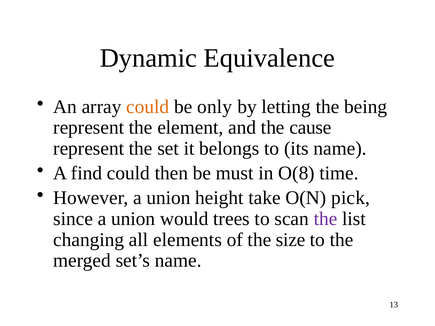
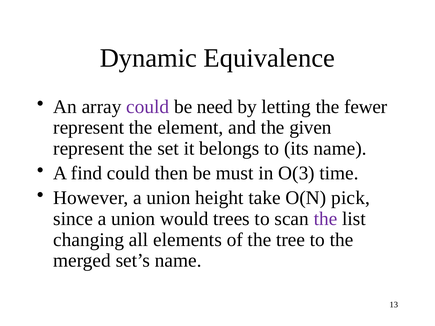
could at (148, 107) colour: orange -> purple
only: only -> need
being: being -> fewer
cause: cause -> given
O(8: O(8 -> O(3
size: size -> tree
